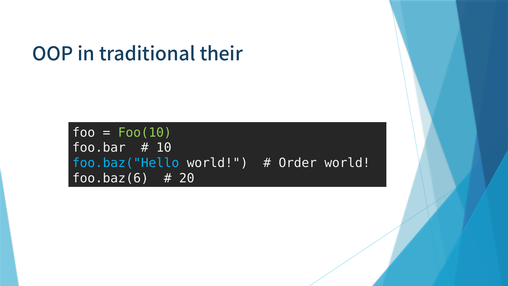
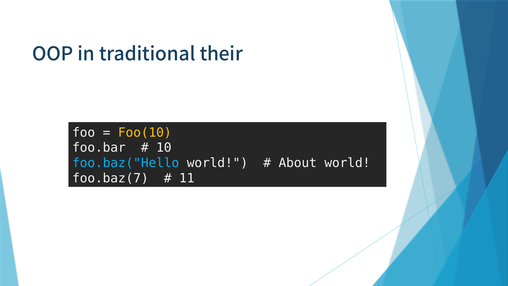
Foo(10 colour: light green -> yellow
Order: Order -> About
foo.baz(6: foo.baz(6 -> foo.baz(7
20: 20 -> 11
